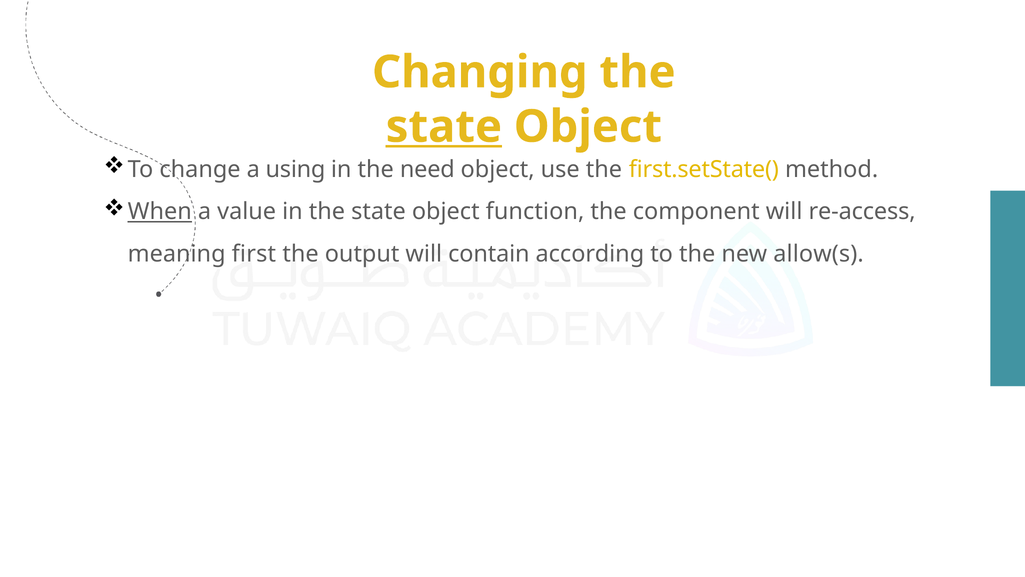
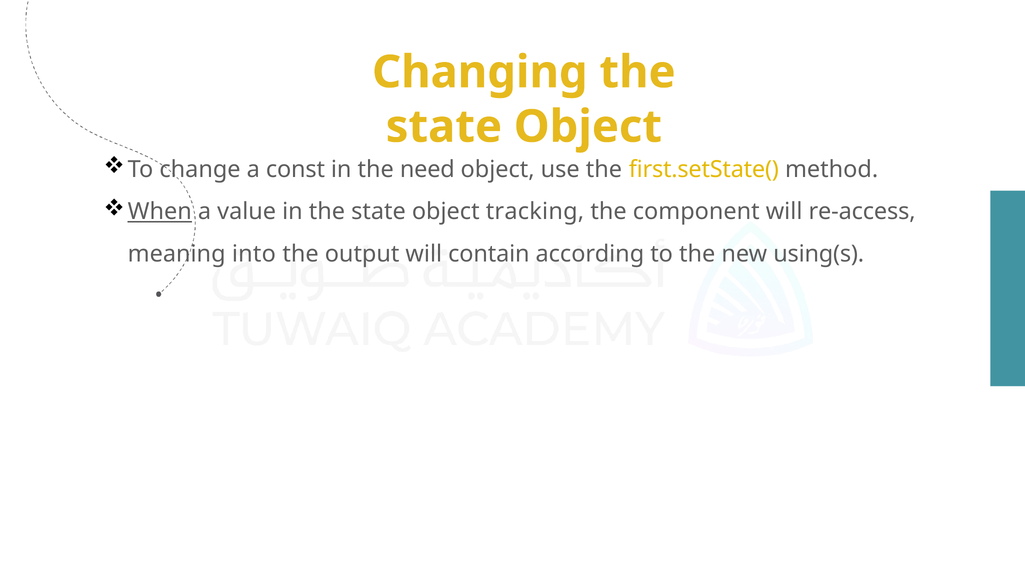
state at (444, 127) underline: present -> none
using: using -> const
function: function -> tracking
first: first -> into
allow(s: allow(s -> using(s
